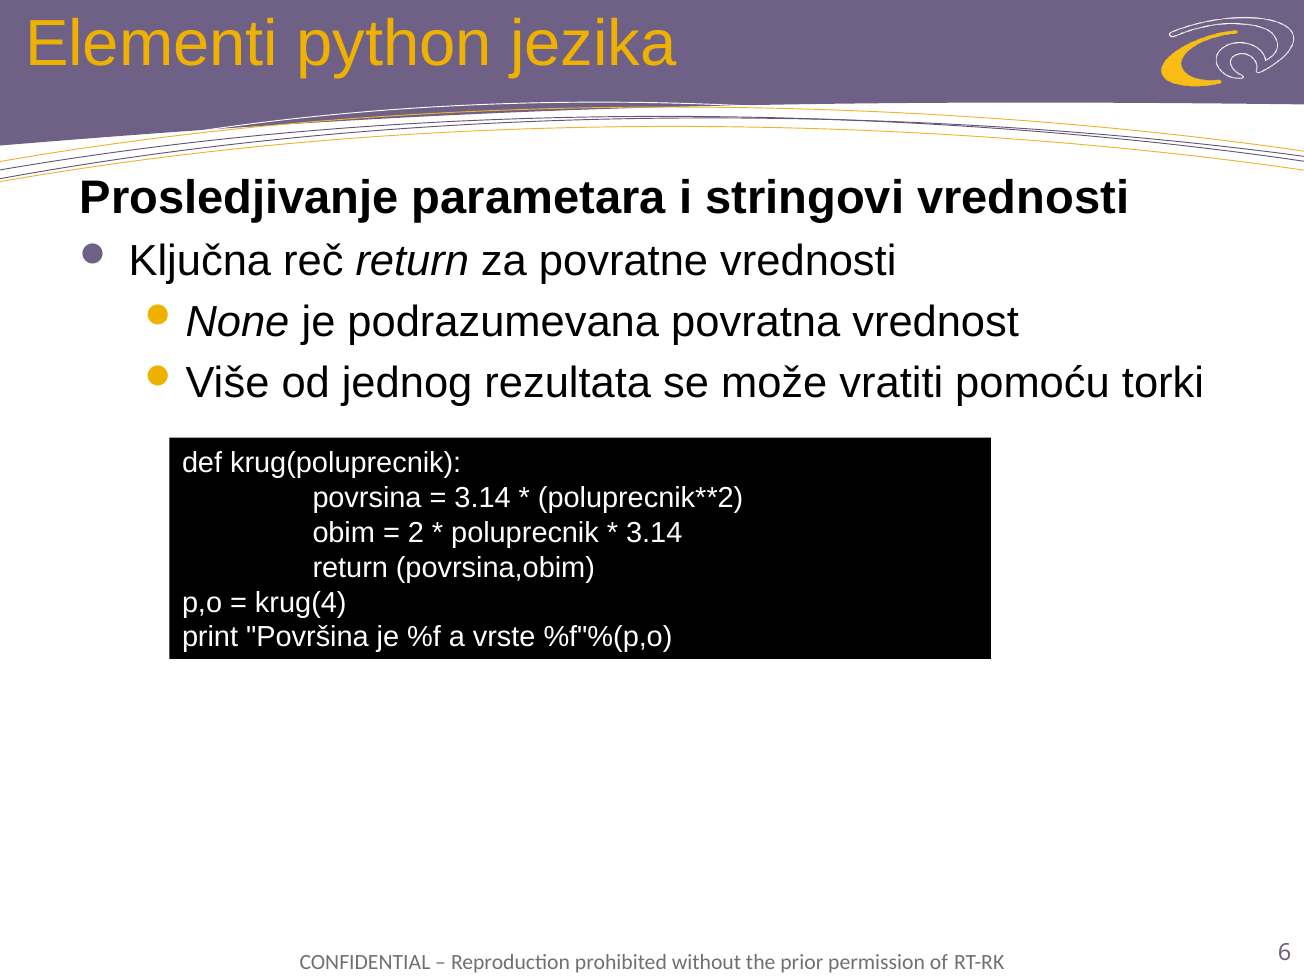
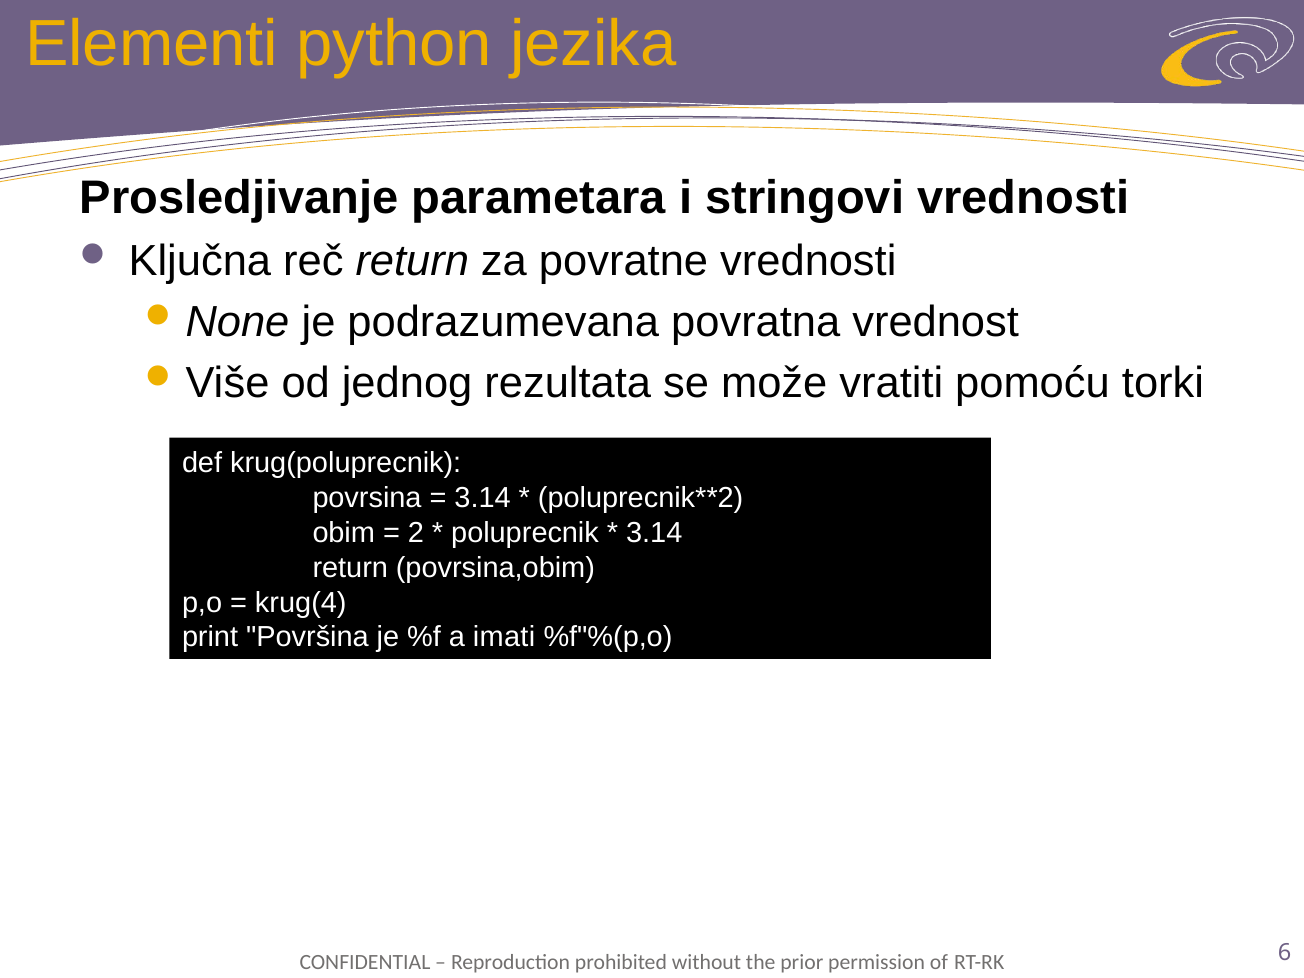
vrste: vrste -> imati
